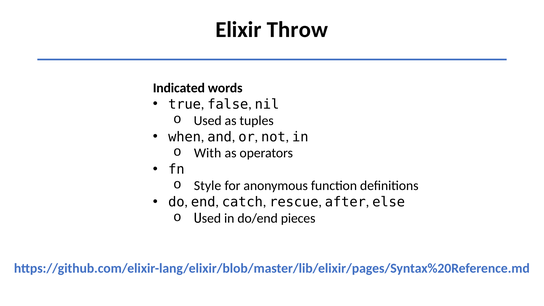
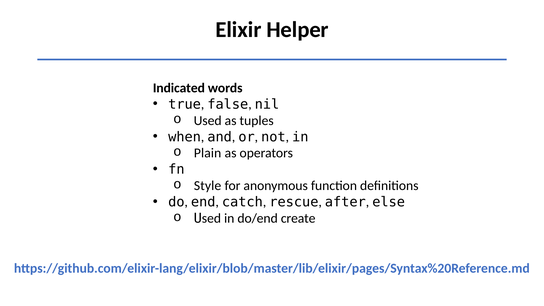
Throw: Throw -> Helper
With: With -> Plain
pieces: pieces -> create
